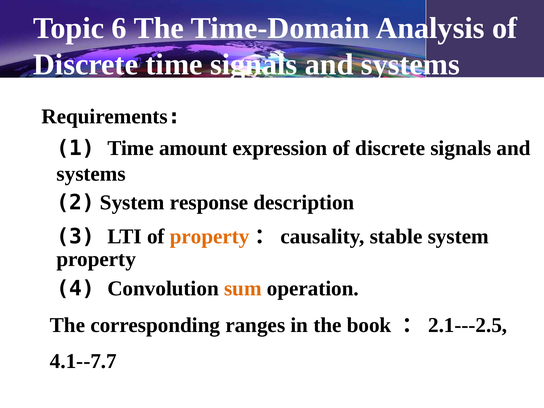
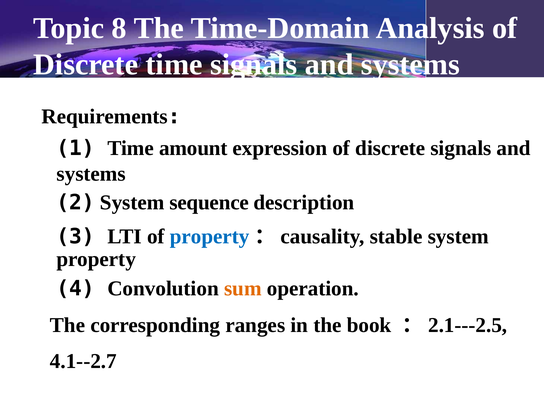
6: 6 -> 8
response: response -> sequence
property at (210, 236) colour: orange -> blue
4.1--7.7: 4.1--7.7 -> 4.1--2.7
